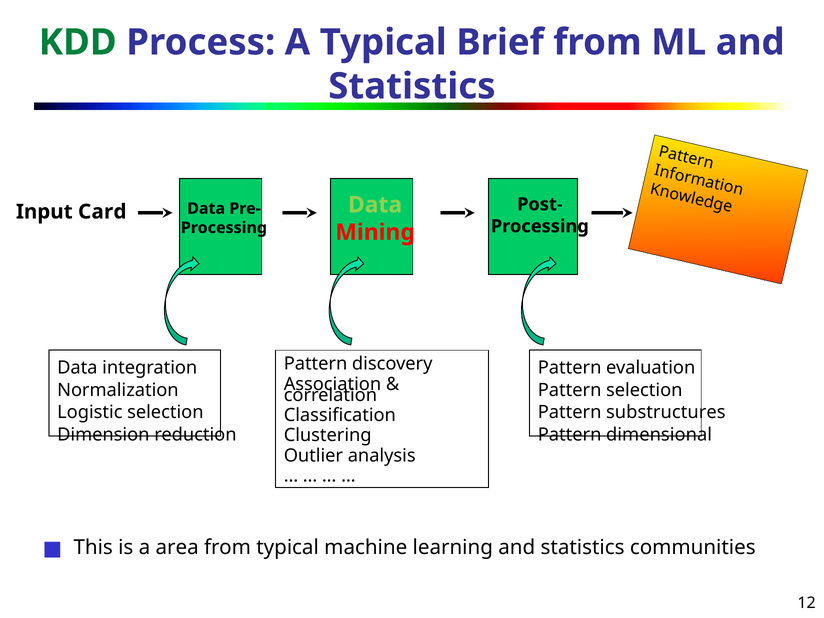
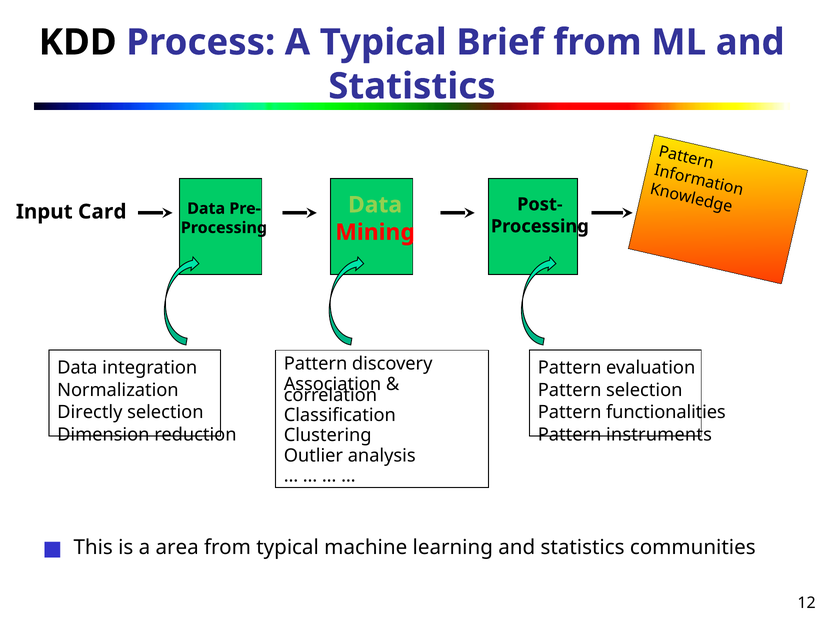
KDD colour: green -> black
Logistic: Logistic -> Directly
substructures: substructures -> functionalities
dimensional: dimensional -> instruments
